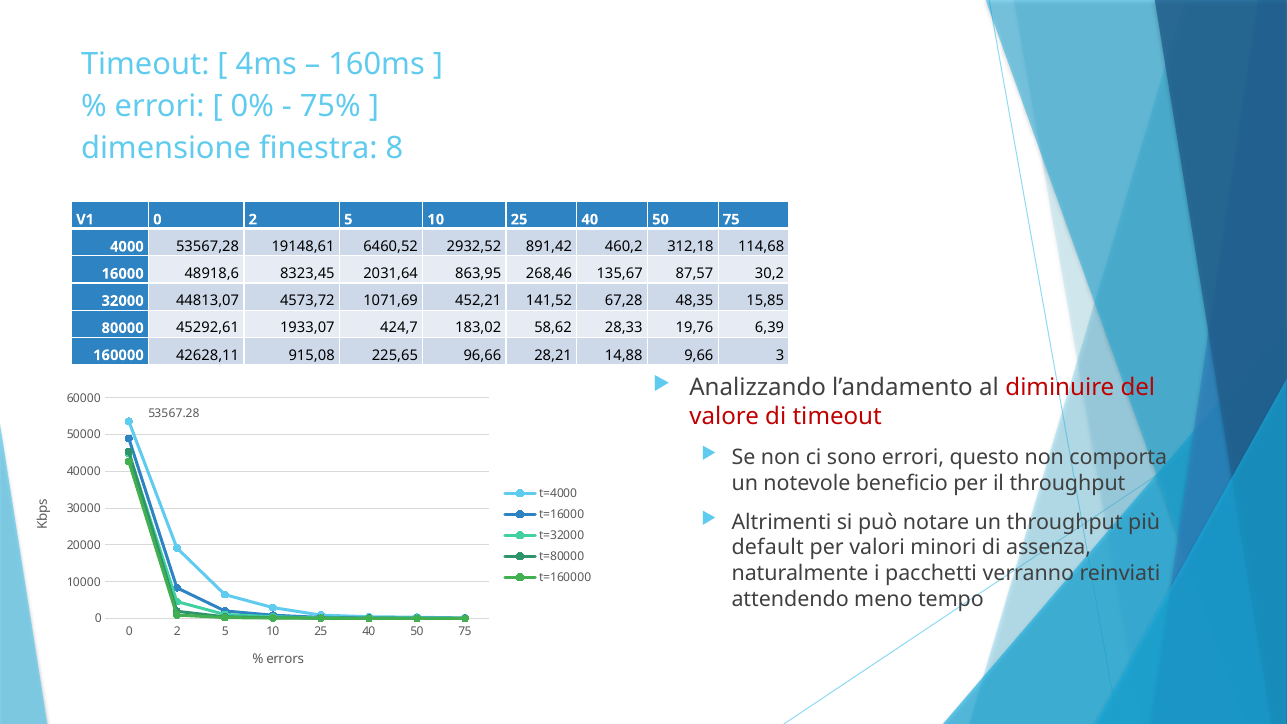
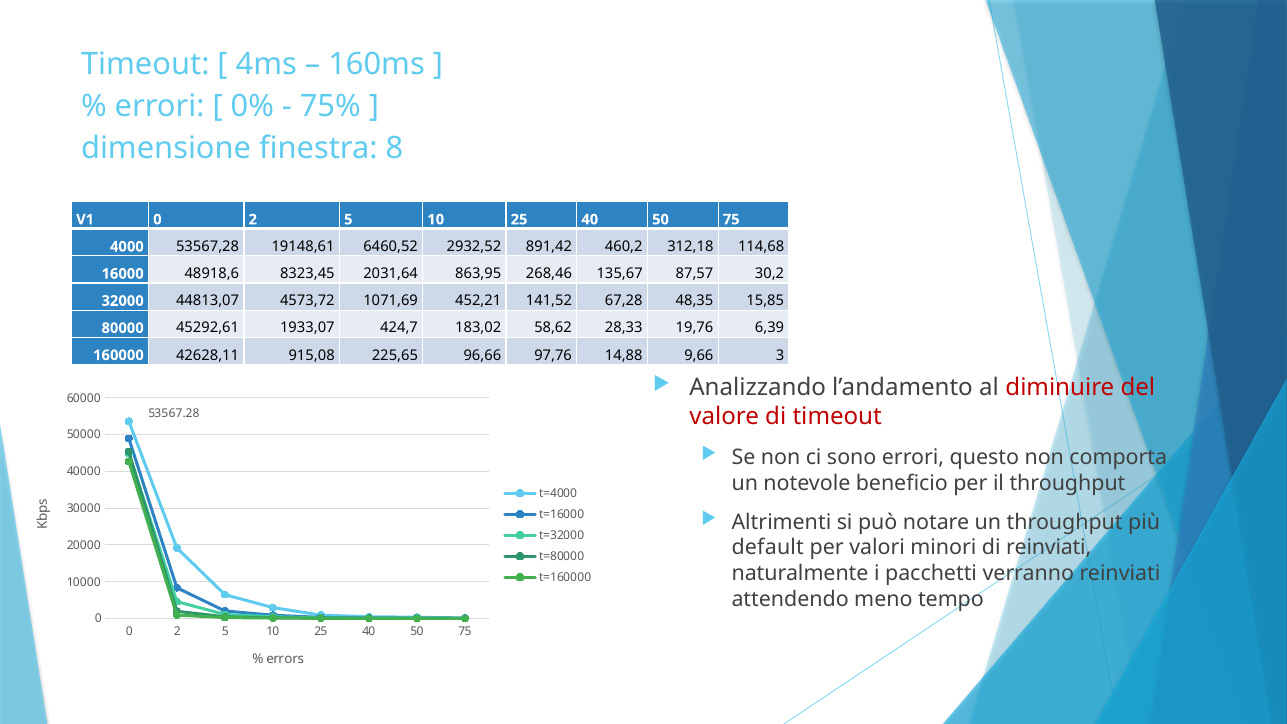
28,21: 28,21 -> 97,76
di assenza: assenza -> reinviati
